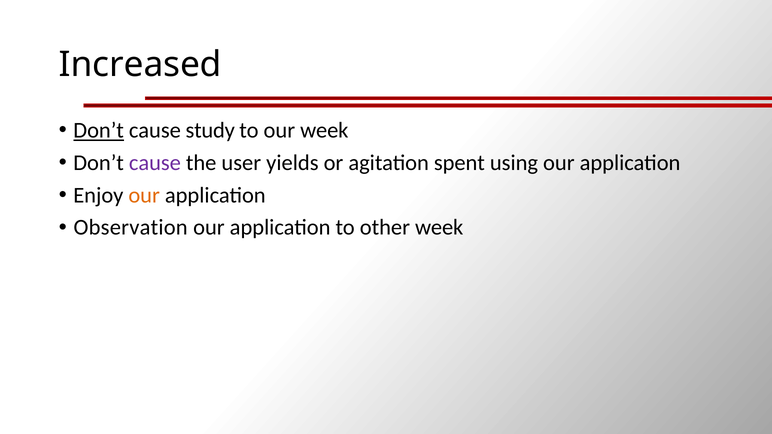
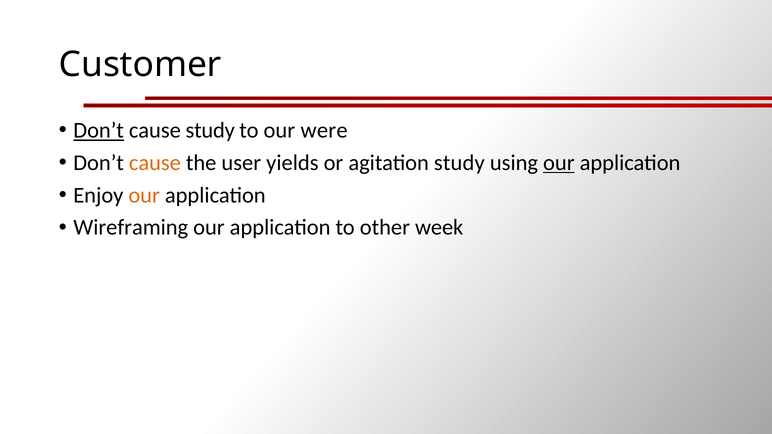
Increased: Increased -> Customer
our week: week -> were
cause at (155, 163) colour: purple -> orange
agitation spent: spent -> study
our at (559, 163) underline: none -> present
Observation: Observation -> Wireframing
